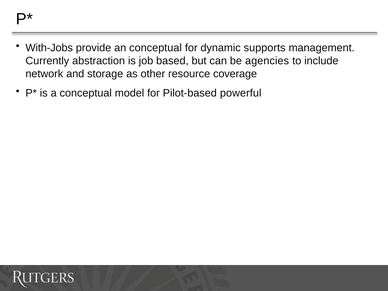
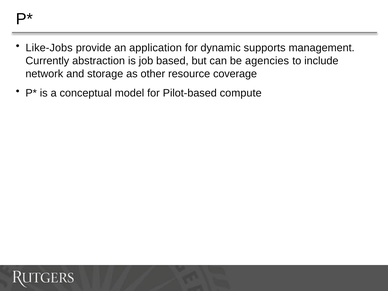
With-Jobs: With-Jobs -> Like-Jobs
an conceptual: conceptual -> application
powerful: powerful -> compute
